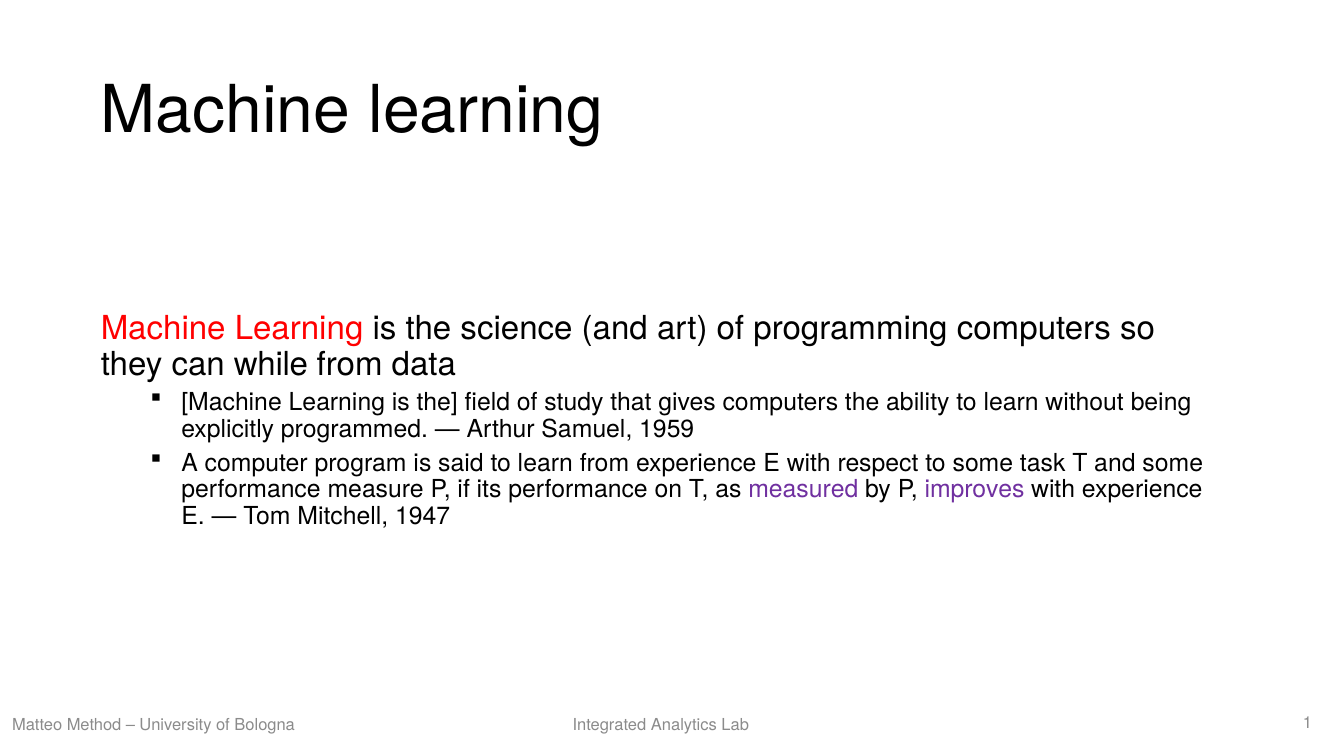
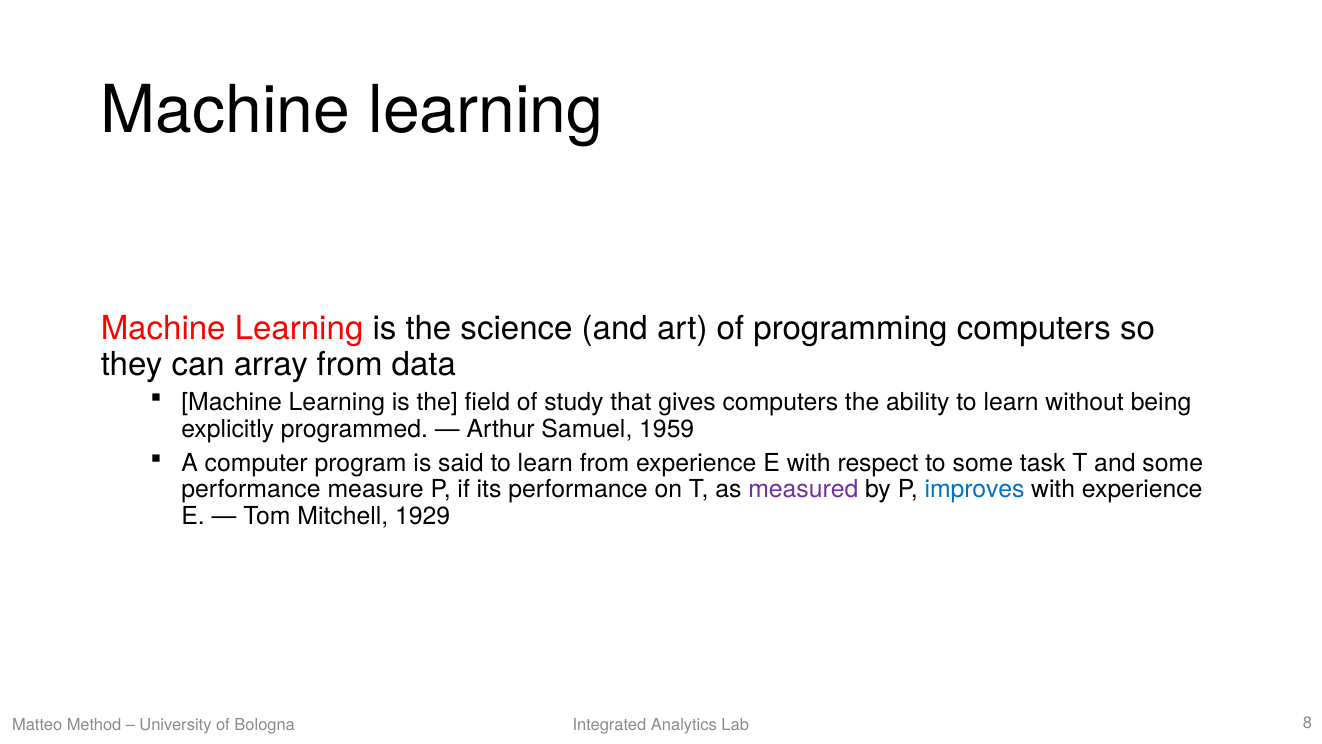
while: while -> array
improves colour: purple -> blue
1947: 1947 -> 1929
1: 1 -> 8
